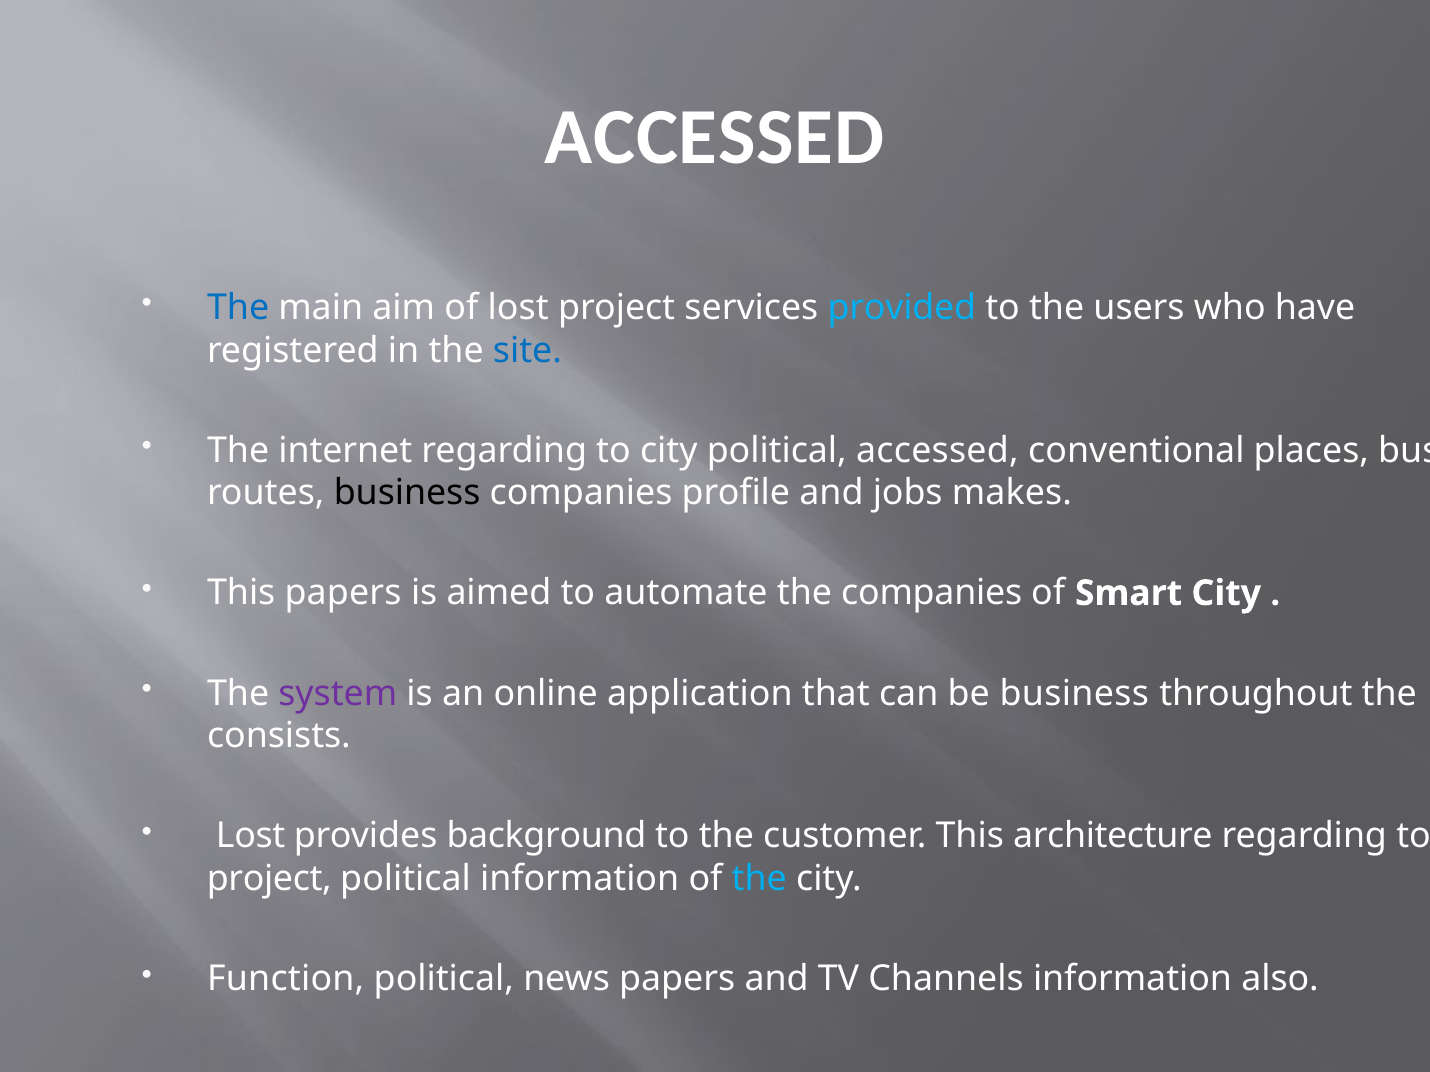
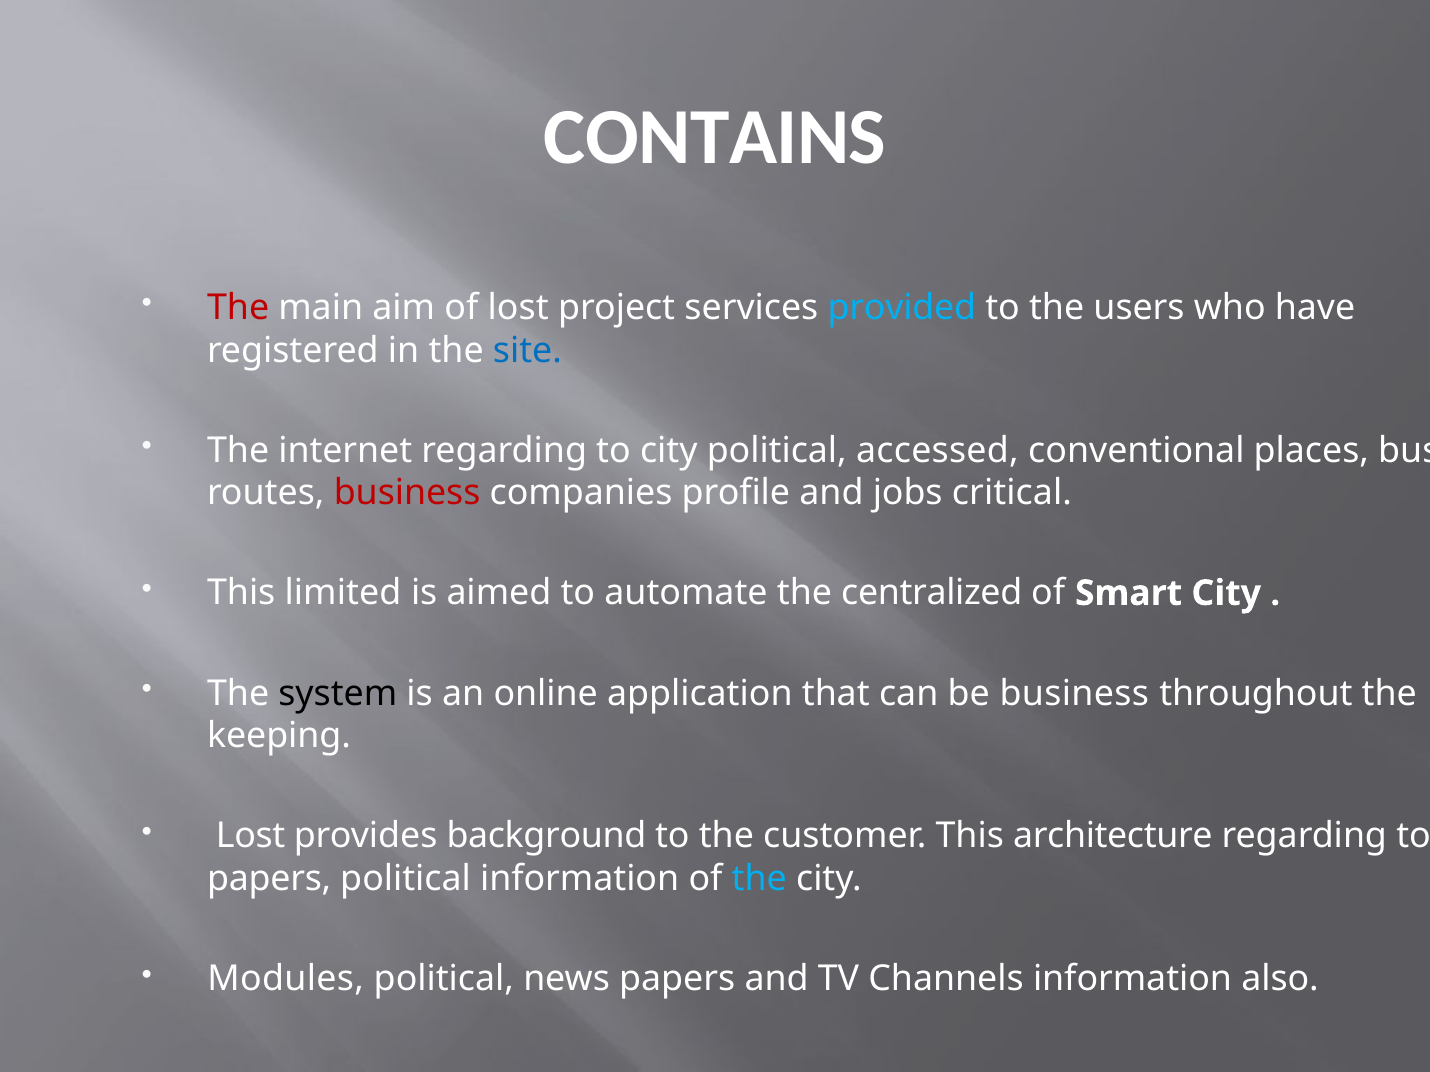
ACCESSED at (714, 138): ACCESSED -> CONTAINS
The at (238, 307) colour: blue -> red
business at (407, 493) colour: black -> red
makes: makes -> critical
This papers: papers -> limited
the companies: companies -> centralized
system colour: purple -> black
consists: consists -> keeping
project at (269, 879): project -> papers
Function: Function -> Modules
